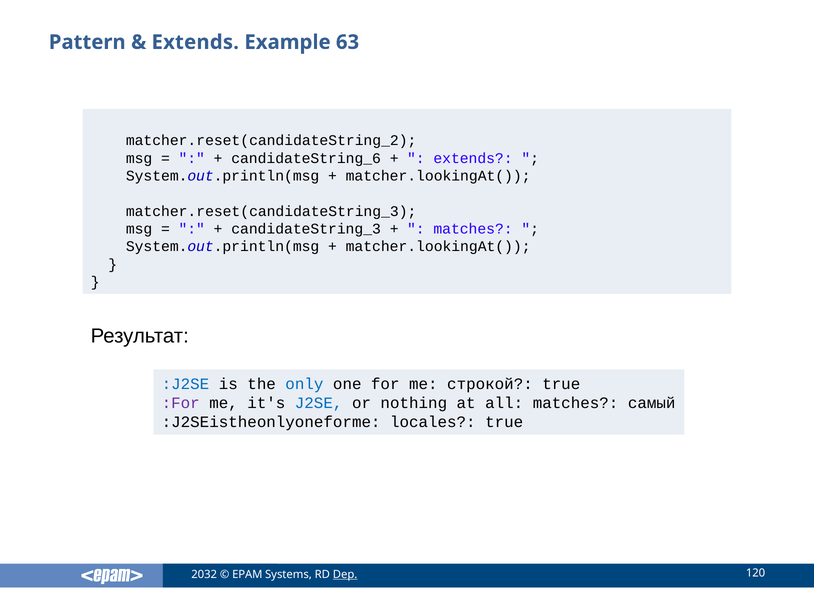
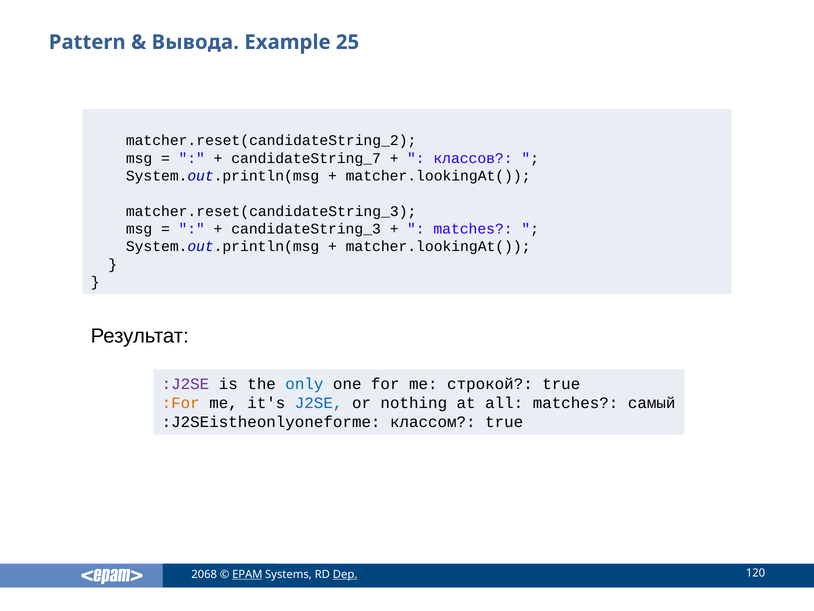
Extends at (195, 42): Extends -> Вывода
63: 63 -> 25
candidateString_6: candidateString_6 -> candidateString_7
extends at (473, 158): extends -> классов
:J2SE colour: blue -> purple
:For colour: purple -> orange
locales: locales -> классом
2032: 2032 -> 2068
EPAM underline: none -> present
